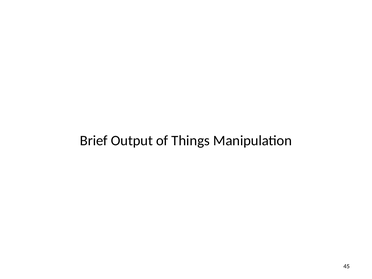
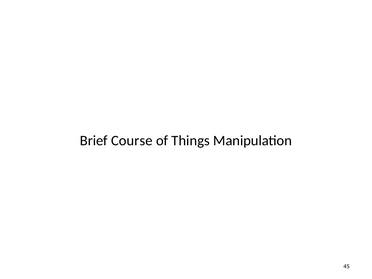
Output: Output -> Course
